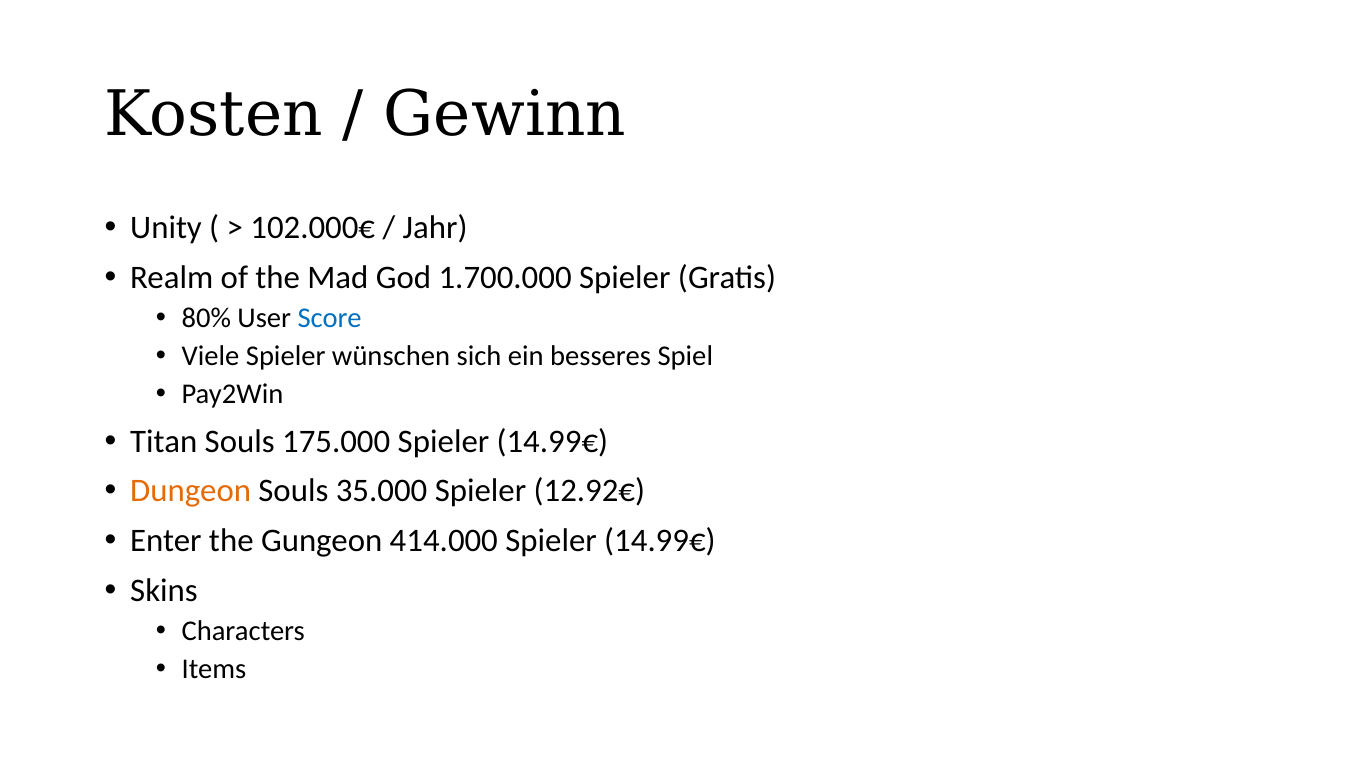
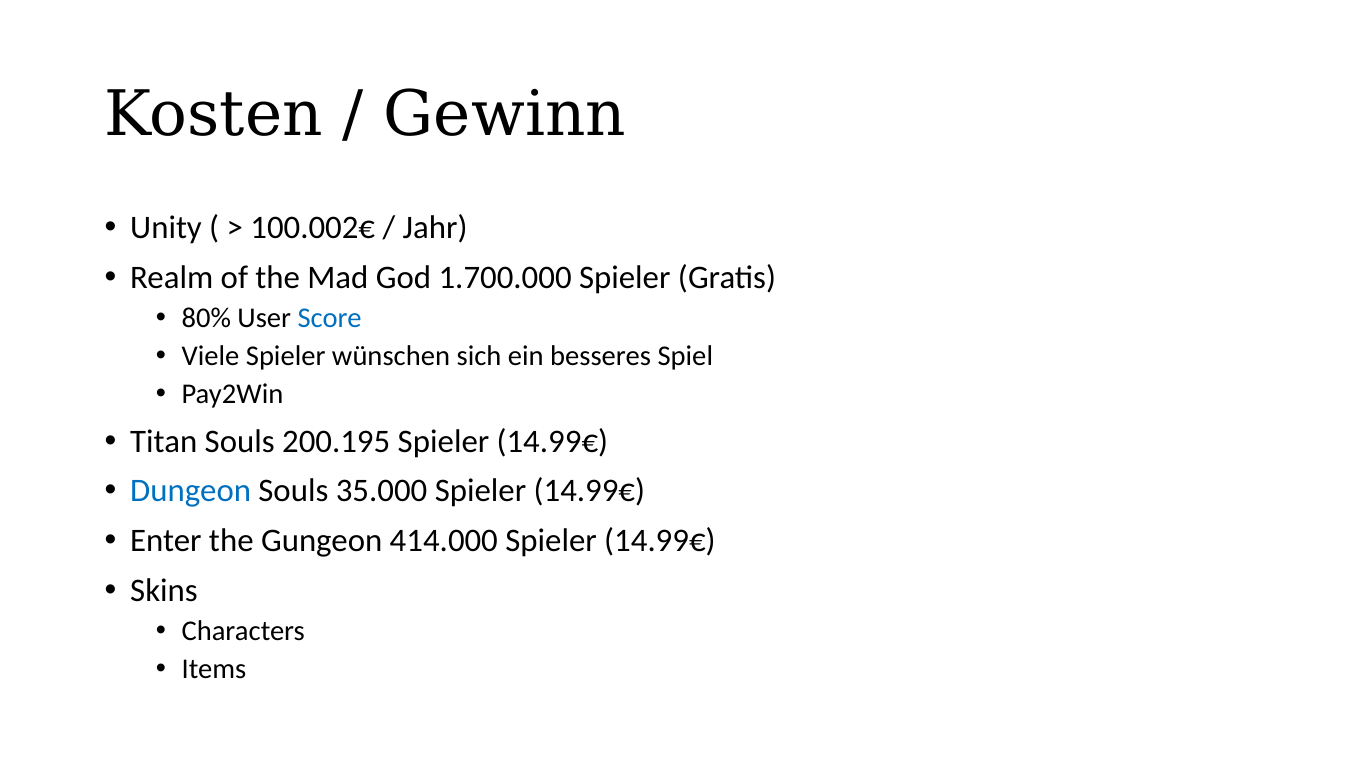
102.000€: 102.000€ -> 100.002€
175.000: 175.000 -> 200.195
Dungeon colour: orange -> blue
35.000 Spieler 12.92€: 12.92€ -> 14.99€
